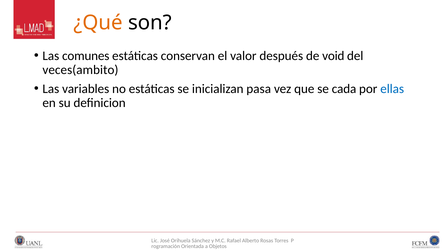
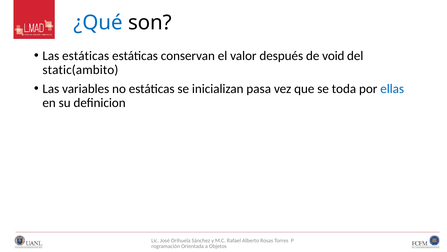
¿Qué colour: orange -> blue
Las comunes: comunes -> estáticas
veces(ambito: veces(ambito -> static(ambito
cada: cada -> toda
